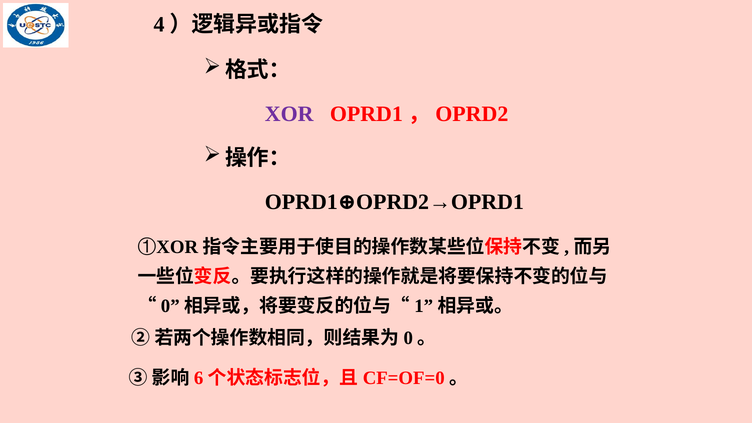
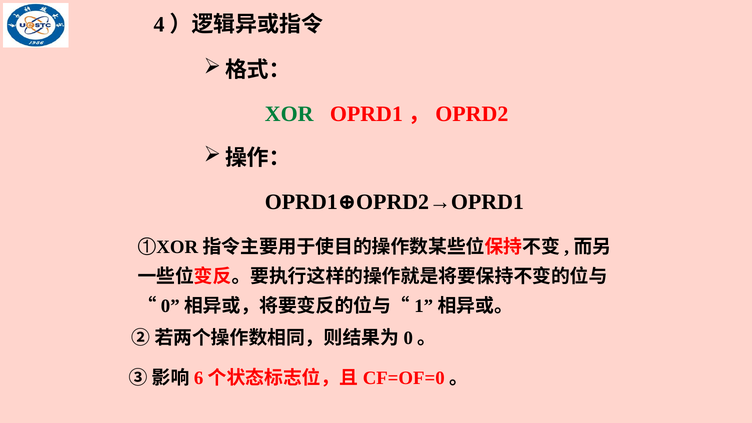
XOR colour: purple -> green
